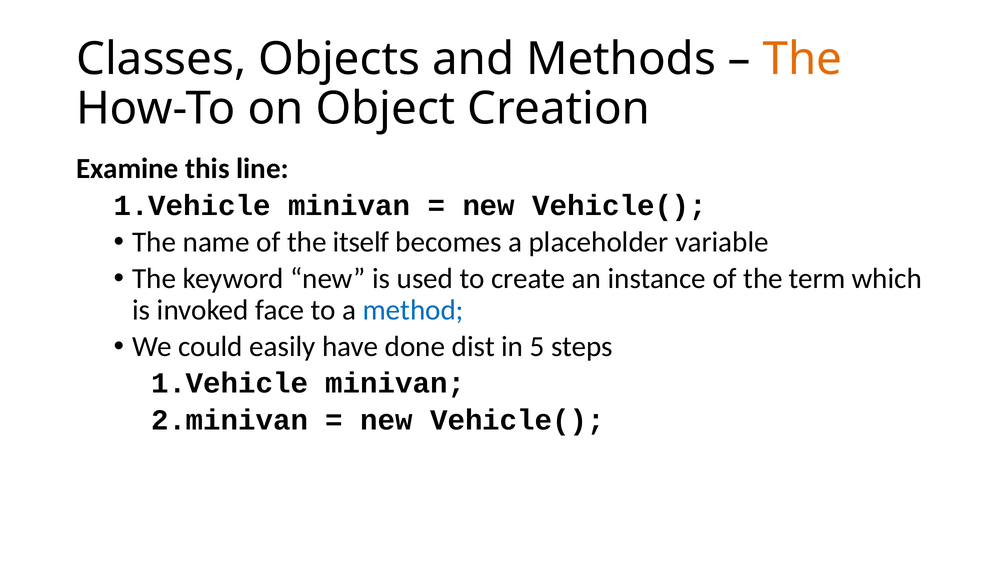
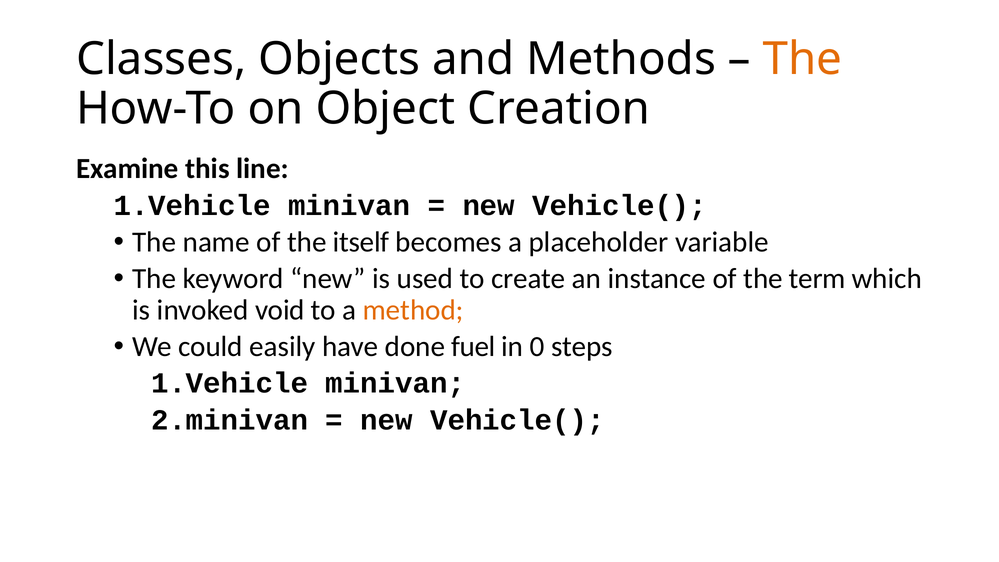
face: face -> void
method colour: blue -> orange
dist: dist -> fuel
5: 5 -> 0
